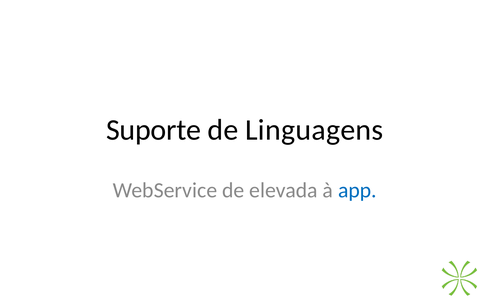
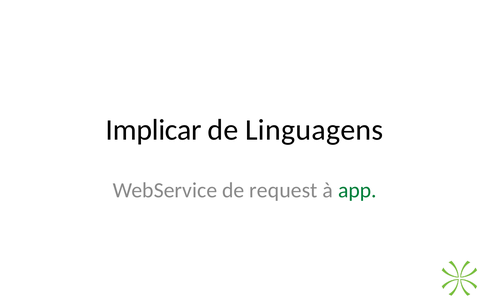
Suporte: Suporte -> Implicar
elevada: elevada -> request
app colour: blue -> green
